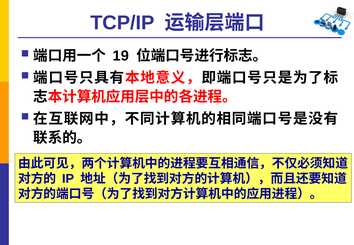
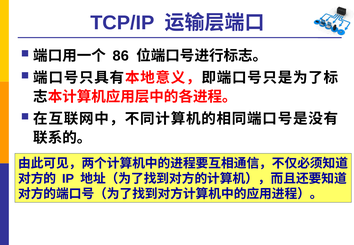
19: 19 -> 86
